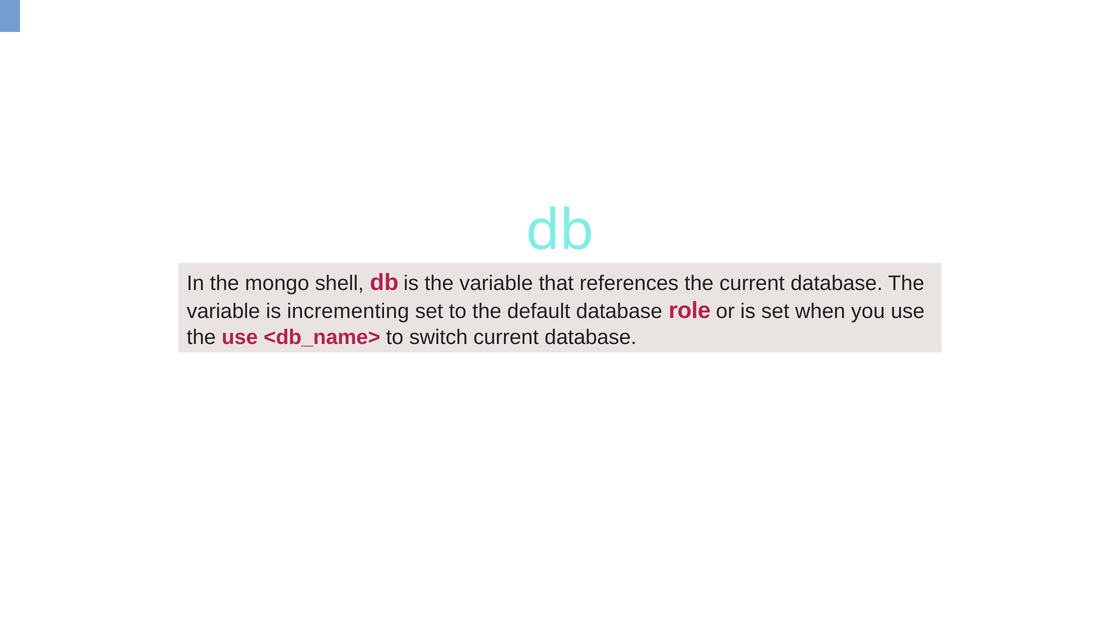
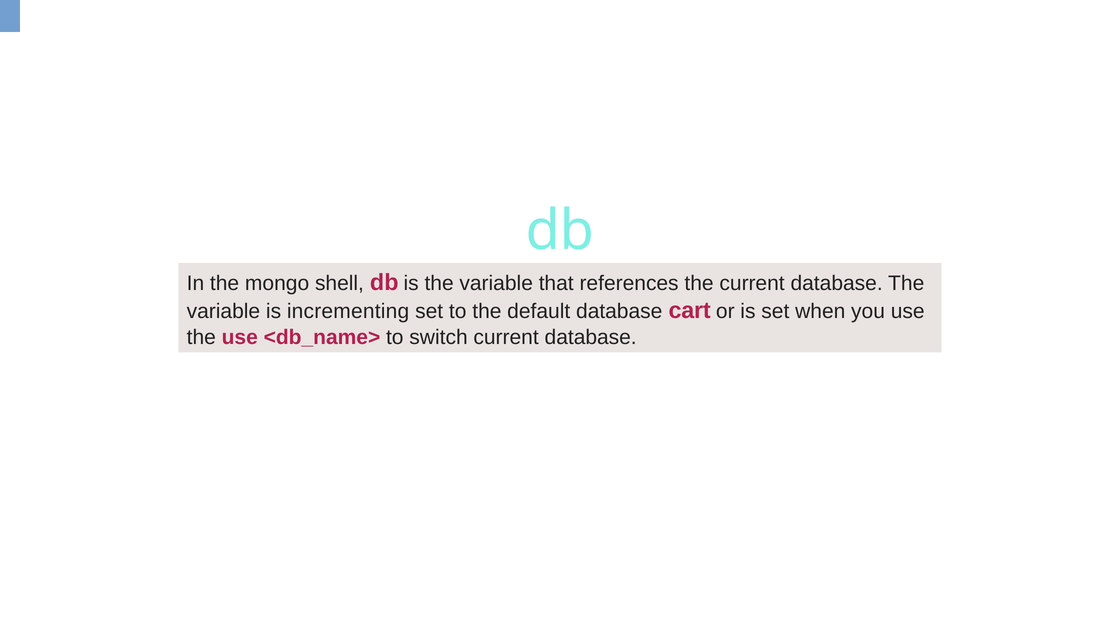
role: role -> cart
